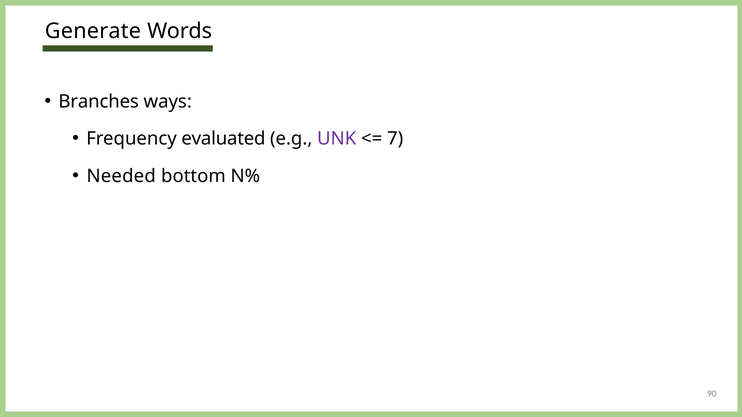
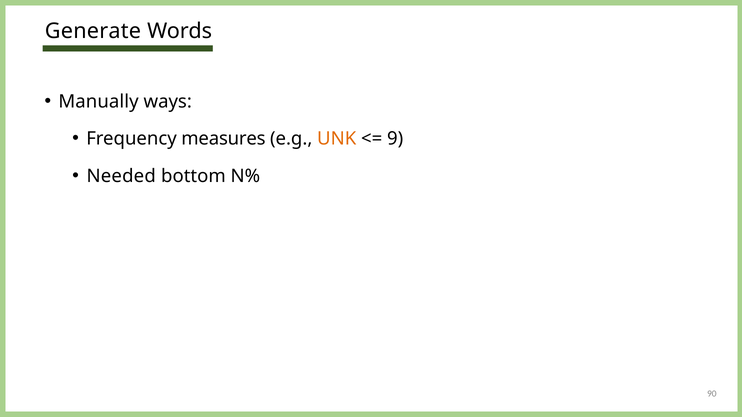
Branches: Branches -> Manually
evaluated: evaluated -> measures
UNK colour: purple -> orange
7: 7 -> 9
